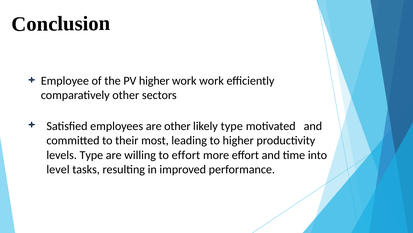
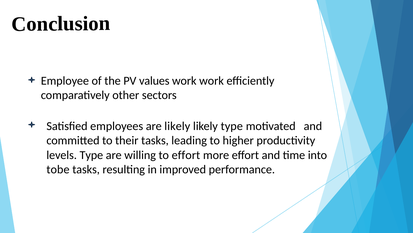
PV higher: higher -> values
are other: other -> likely
their most: most -> tasks
level: level -> tobe
